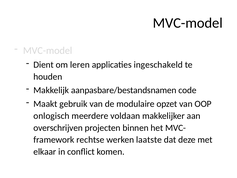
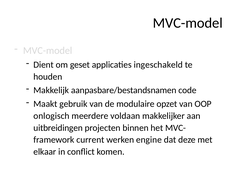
leren: leren -> geset
overschrijven: overschrijven -> uitbreidingen
rechtse: rechtse -> current
laatste: laatste -> engine
